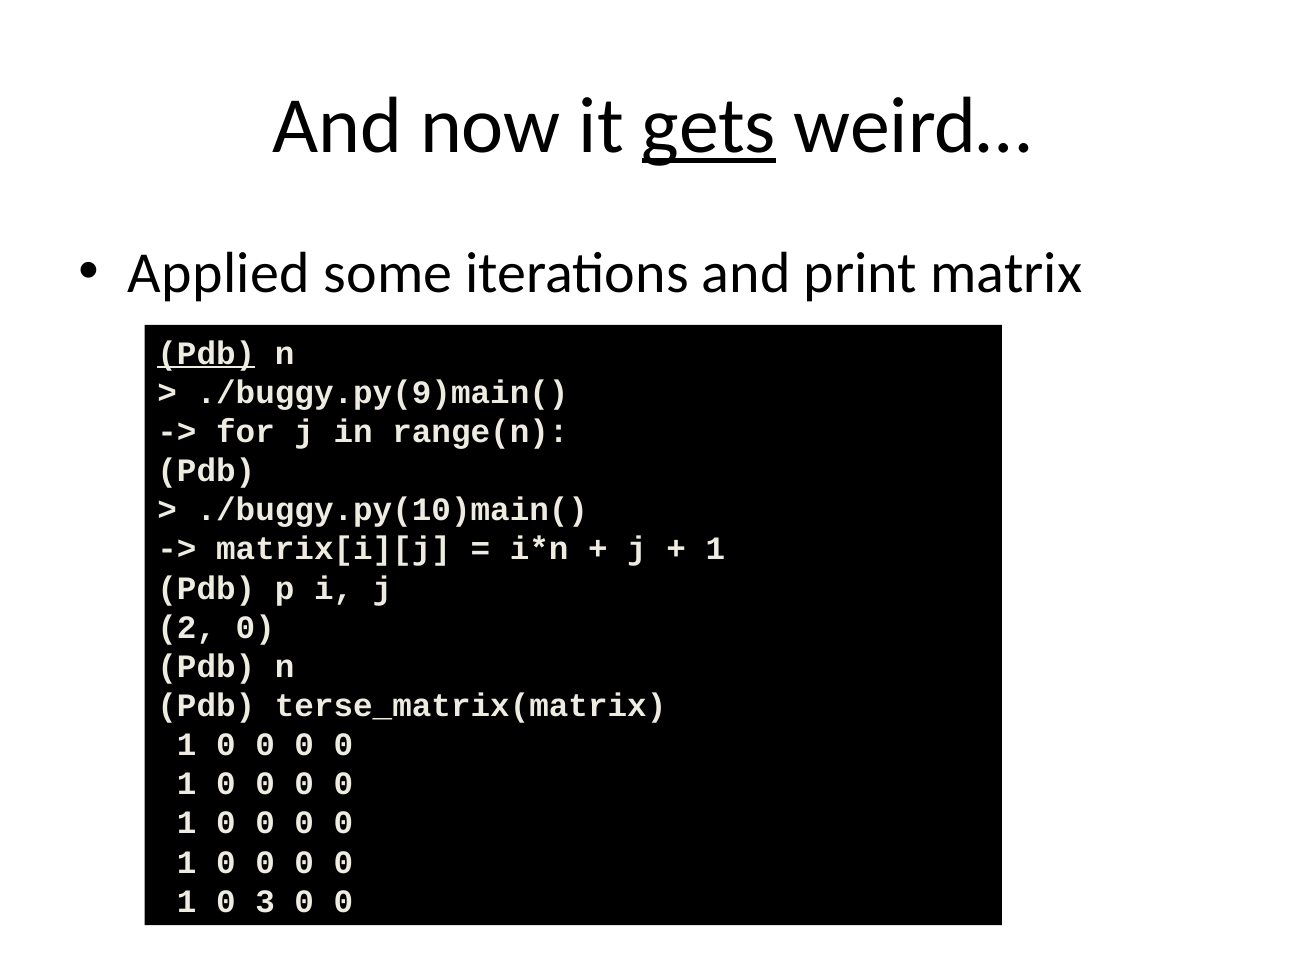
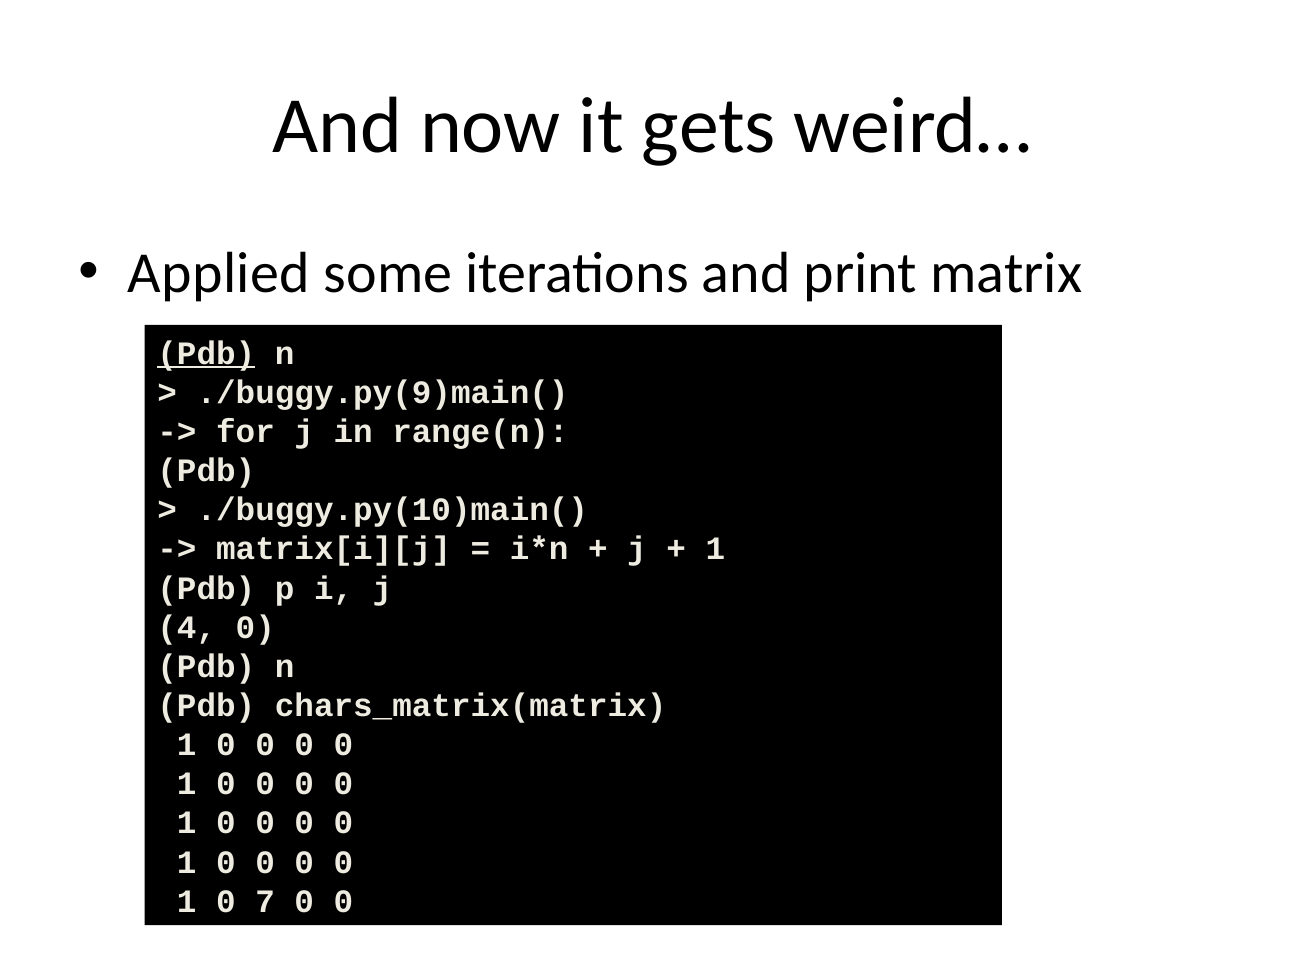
gets underline: present -> none
2: 2 -> 4
terse_matrix(matrix: terse_matrix(matrix -> chars_matrix(matrix
3: 3 -> 7
